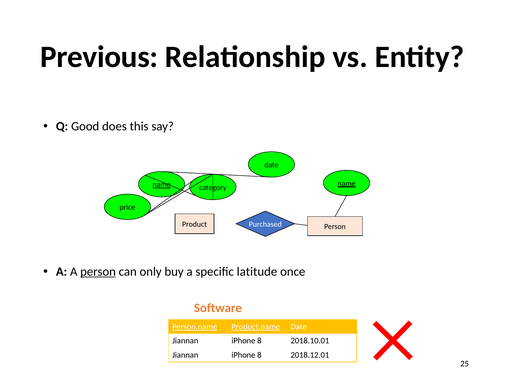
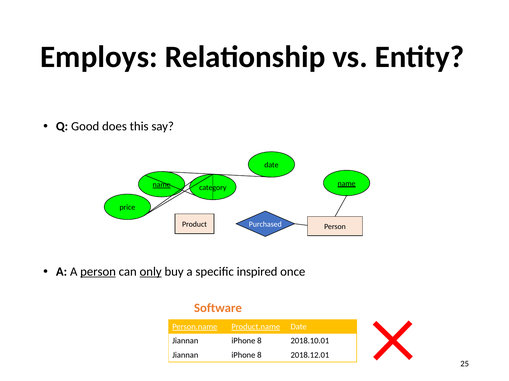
Previous: Previous -> Employs
only underline: none -> present
latitude: latitude -> inspired
